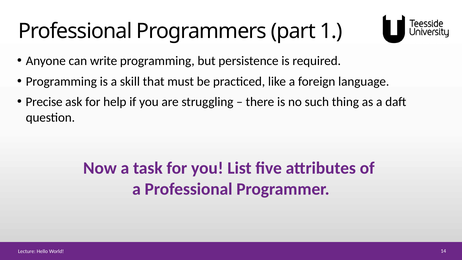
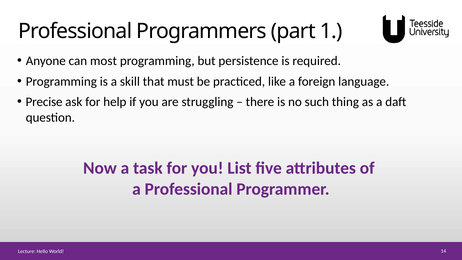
write: write -> most
